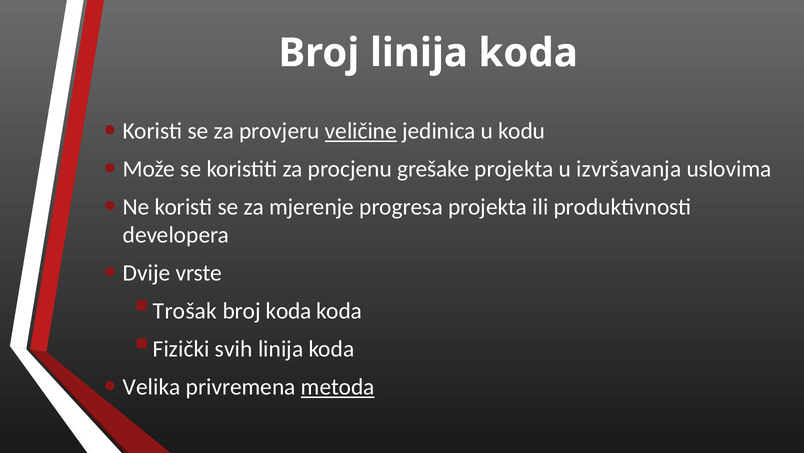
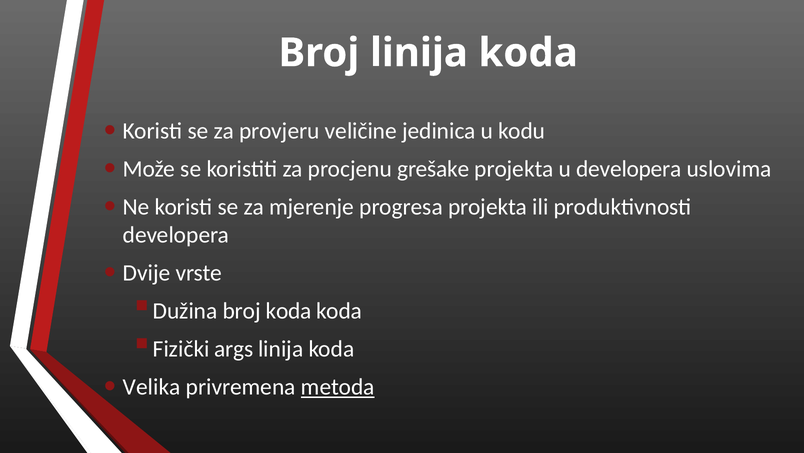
veličine underline: present -> none
u izvršavanja: izvršavanja -> developera
Trošak: Trošak -> Dužina
svih: svih -> args
